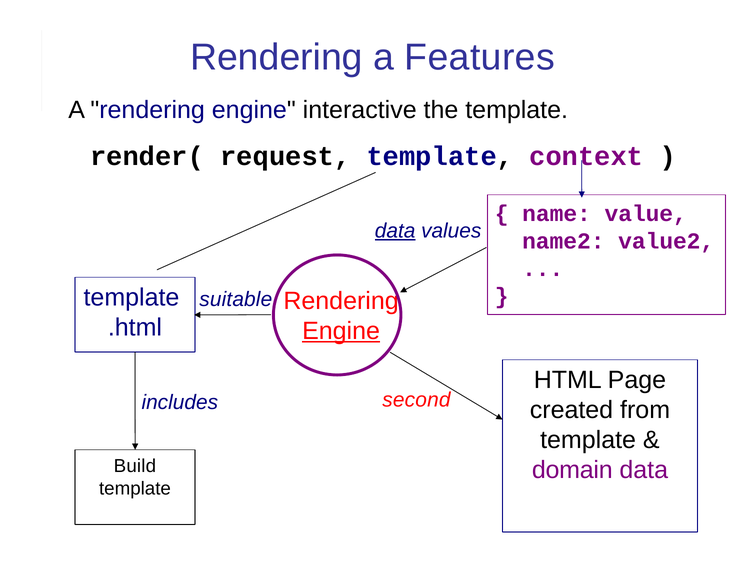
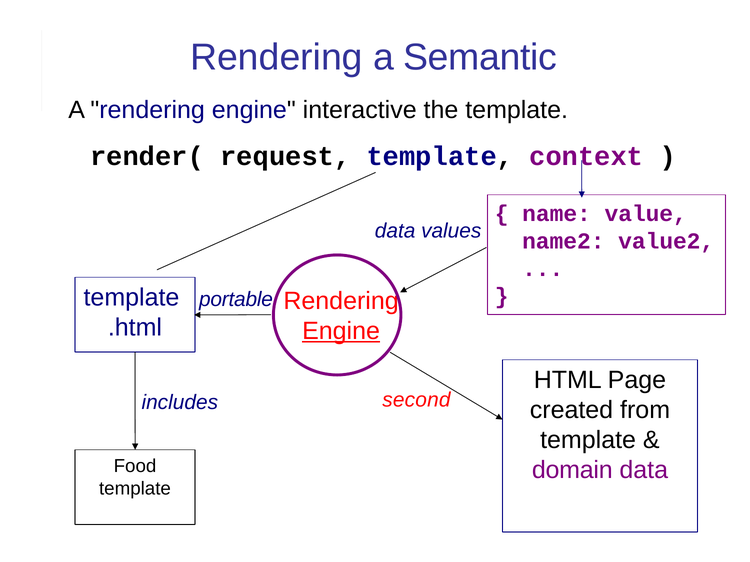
Features: Features -> Semantic
data at (395, 231) underline: present -> none
suitable: suitable -> portable
Build: Build -> Food
